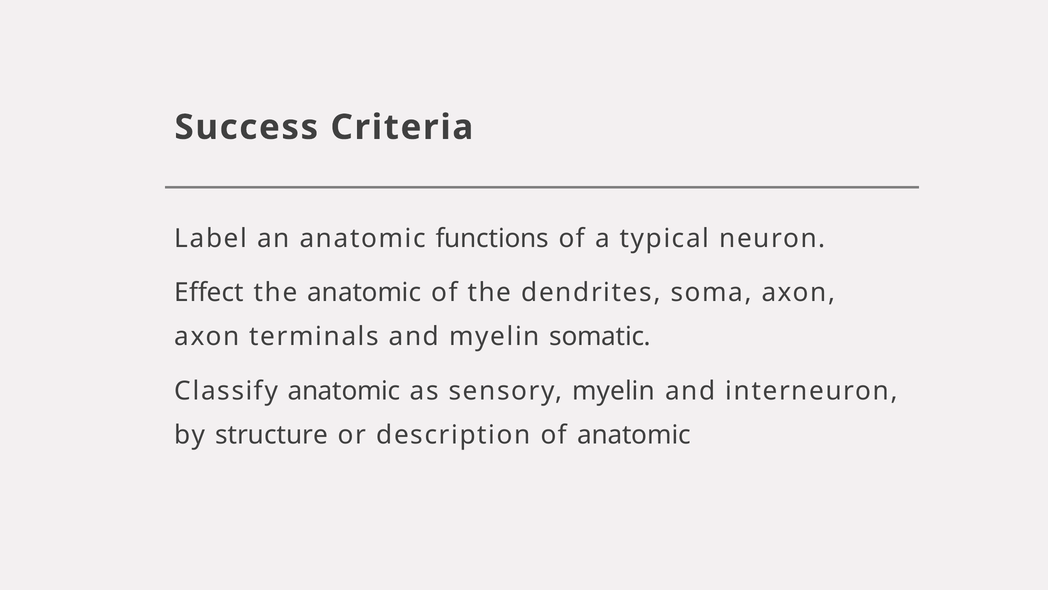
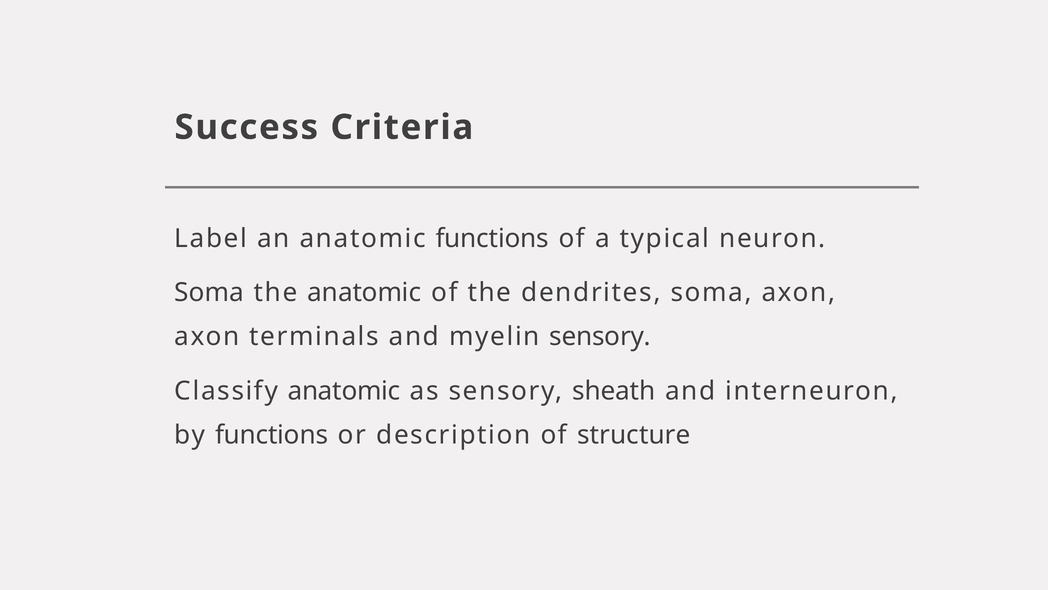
Effect at (209, 292): Effect -> Soma
myelin somatic: somatic -> sensory
sensory myelin: myelin -> sheath
by structure: structure -> functions
of anatomic: anatomic -> structure
